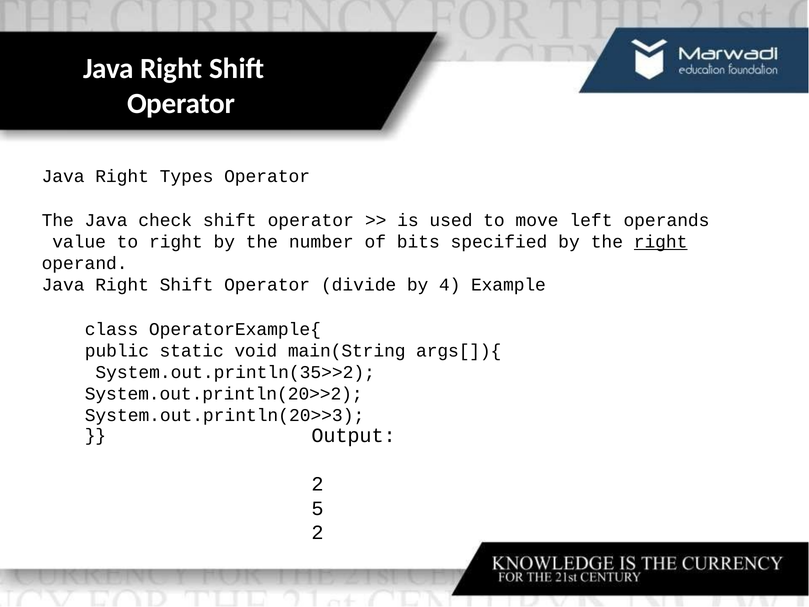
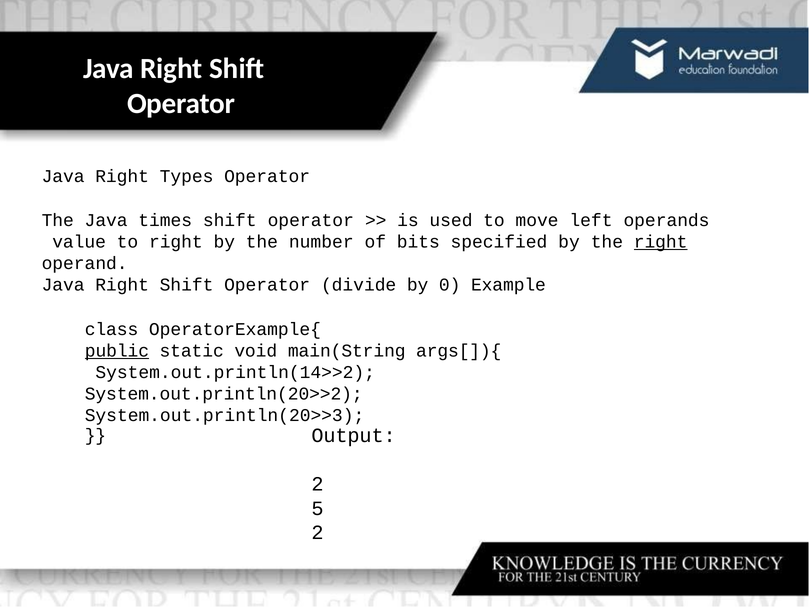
check: check -> times
4: 4 -> 0
public underline: none -> present
System.out.println(35>>2: System.out.println(35>>2 -> System.out.println(14>>2
